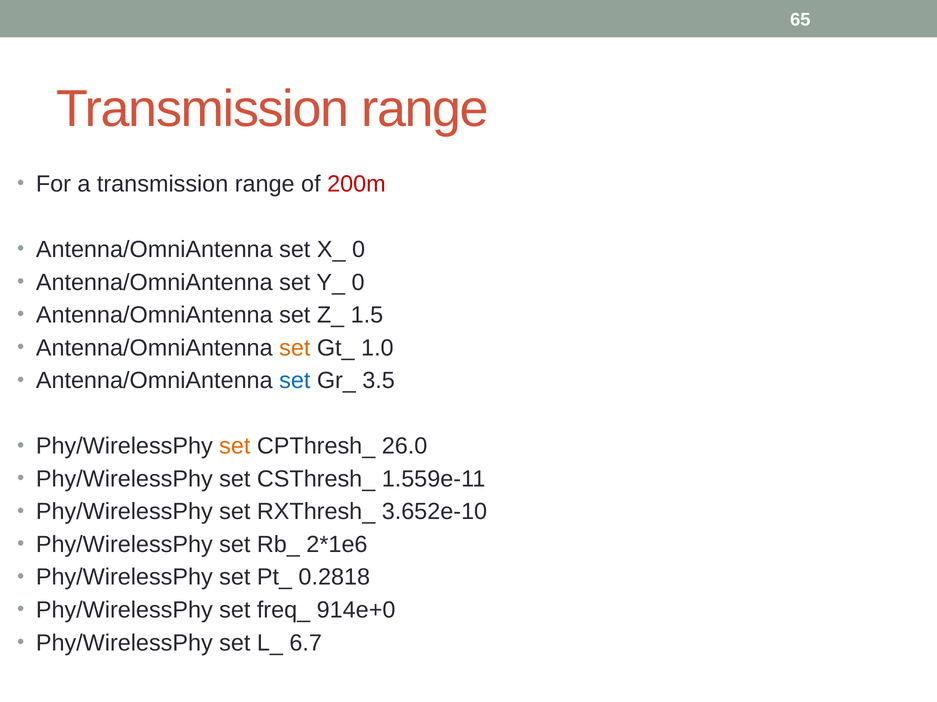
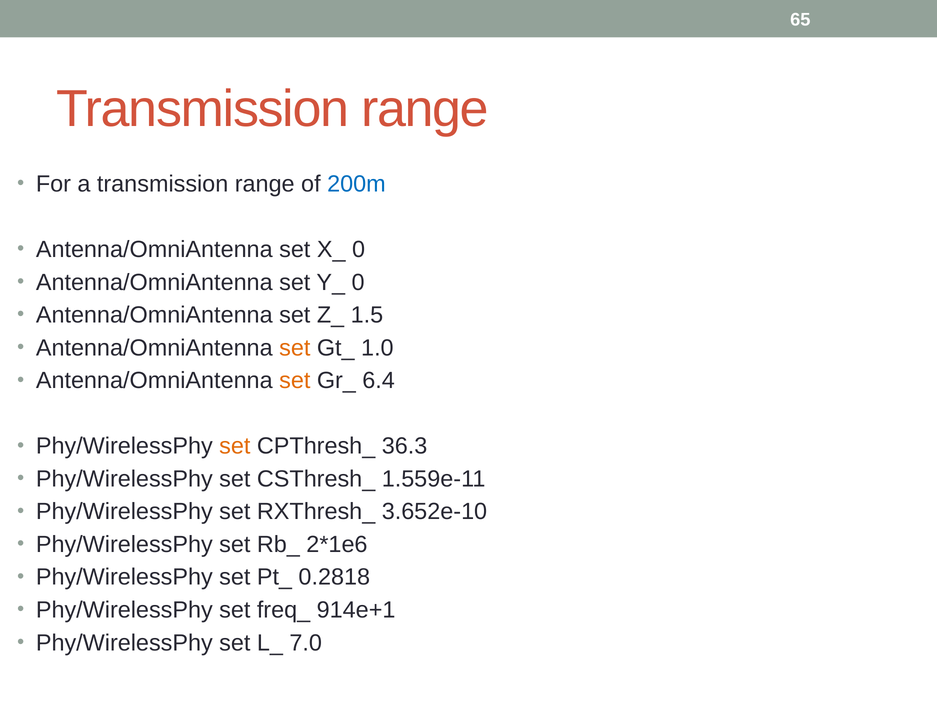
200m colour: red -> blue
set at (295, 381) colour: blue -> orange
3.5: 3.5 -> 6.4
26.0: 26.0 -> 36.3
914e+0: 914e+0 -> 914e+1
6.7: 6.7 -> 7.0
